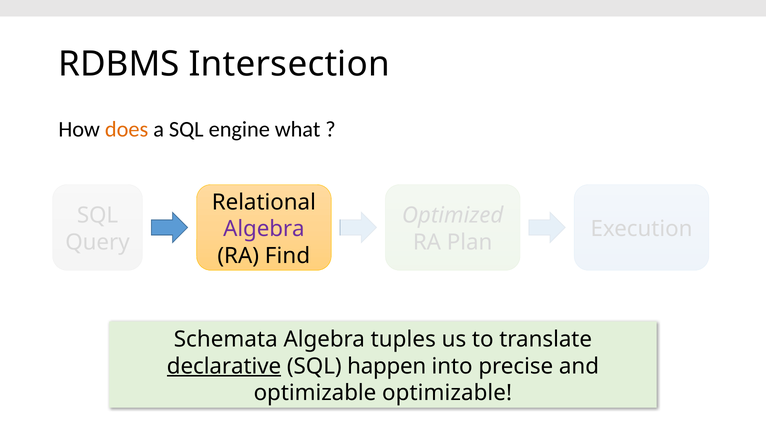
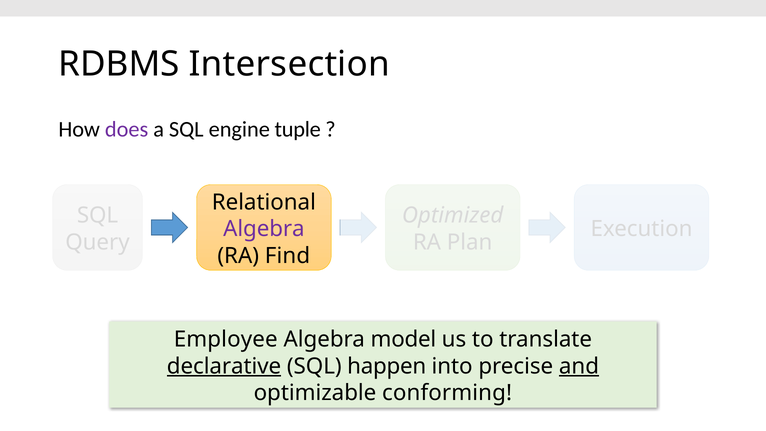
does colour: orange -> purple
what: what -> tuple
Schemata: Schemata -> Employee
tuples: tuples -> model
and underline: none -> present
optimizable optimizable: optimizable -> conforming
